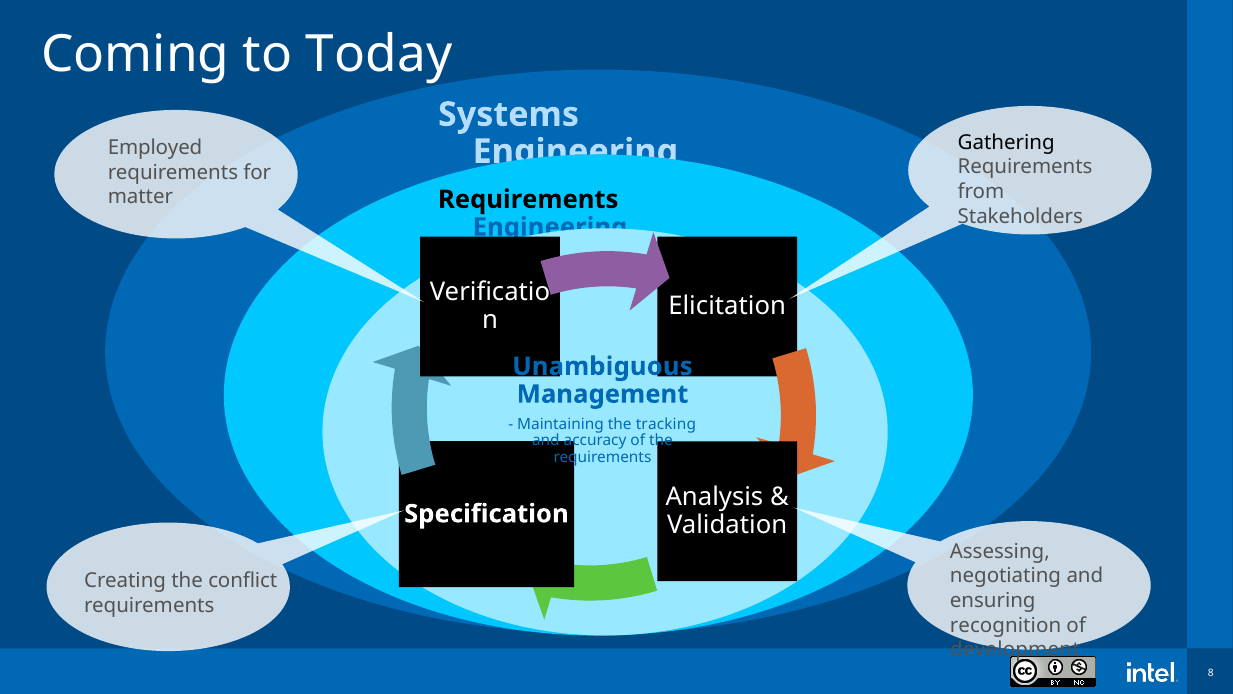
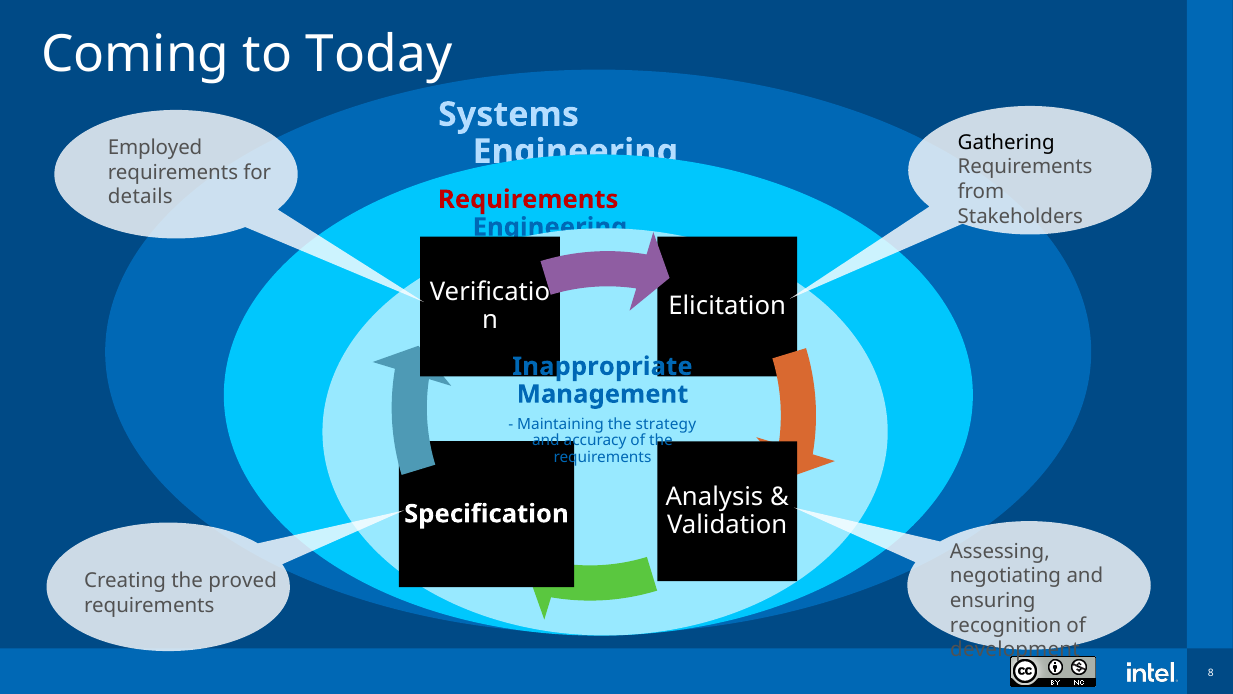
matter: matter -> details
Requirements at (528, 199) colour: black -> red
Unambiguous: Unambiguous -> Inappropriate
tracking: tracking -> strategy
conflict: conflict -> proved
